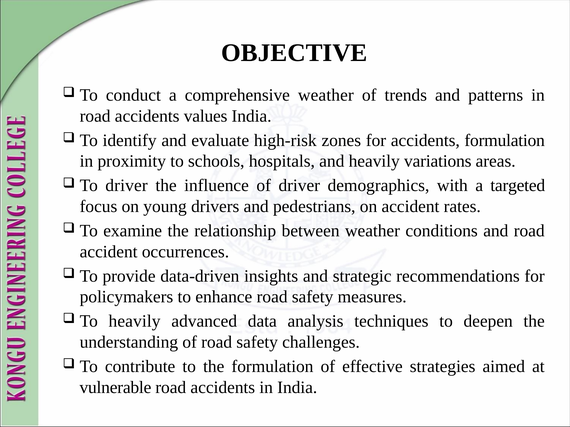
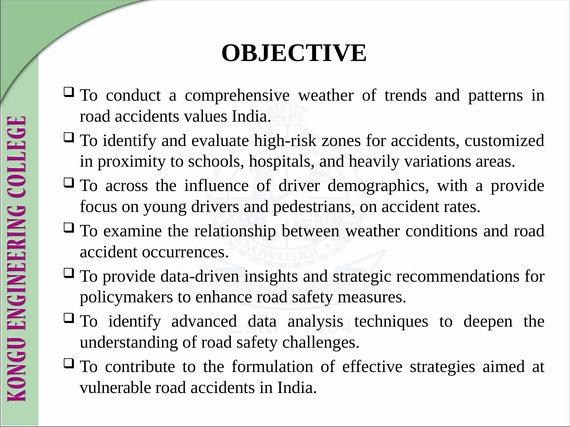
accidents formulation: formulation -> customized
To driver: driver -> across
a targeted: targeted -> provide
heavily at (135, 322): heavily -> identify
